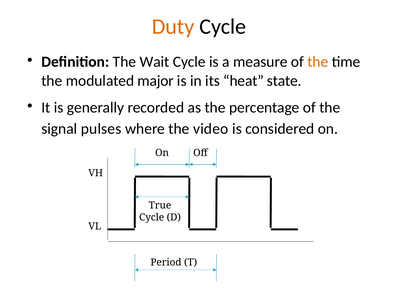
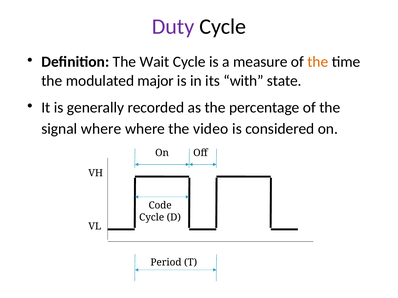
Duty colour: orange -> purple
heat: heat -> with
signal pulses: pulses -> where
True: True -> Code
